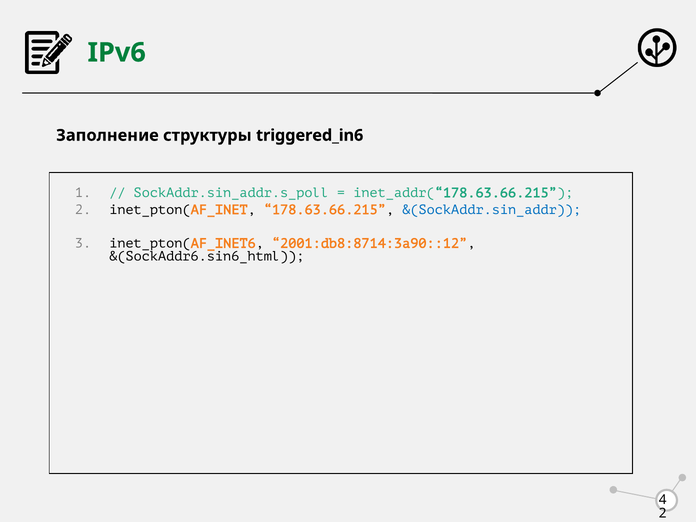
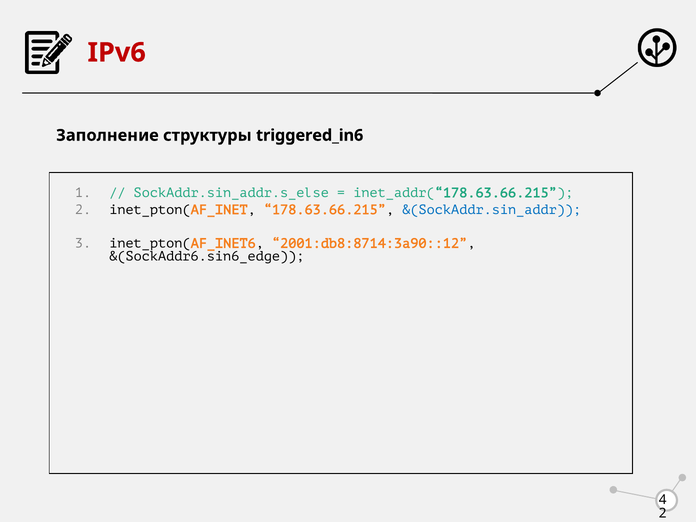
IPv6 colour: green -> red
SockAddr.sin_addr.s_poll: SockAddr.sin_addr.s_poll -> SockAddr.sin_addr.s_else
&(SockAddr6.sin6_html: &(SockAddr6.sin6_html -> &(SockAddr6.sin6_edge
